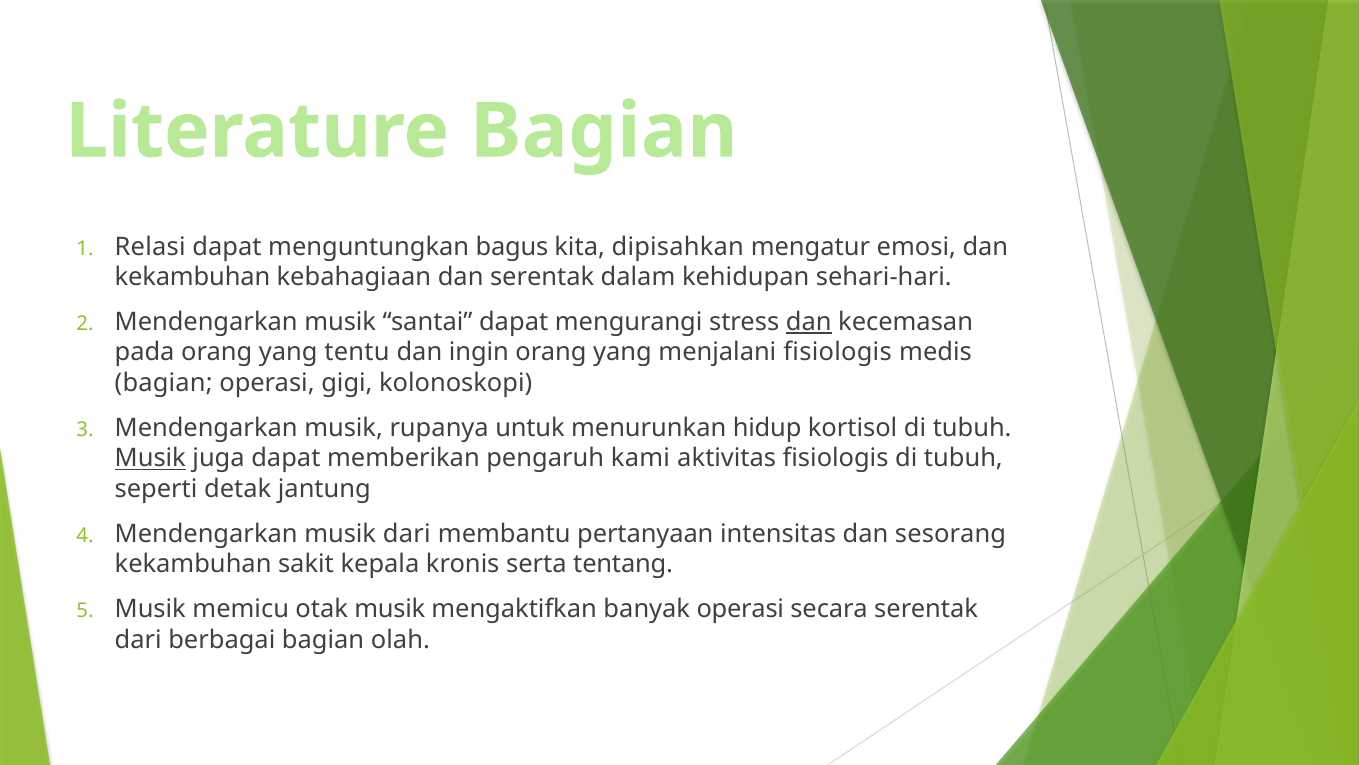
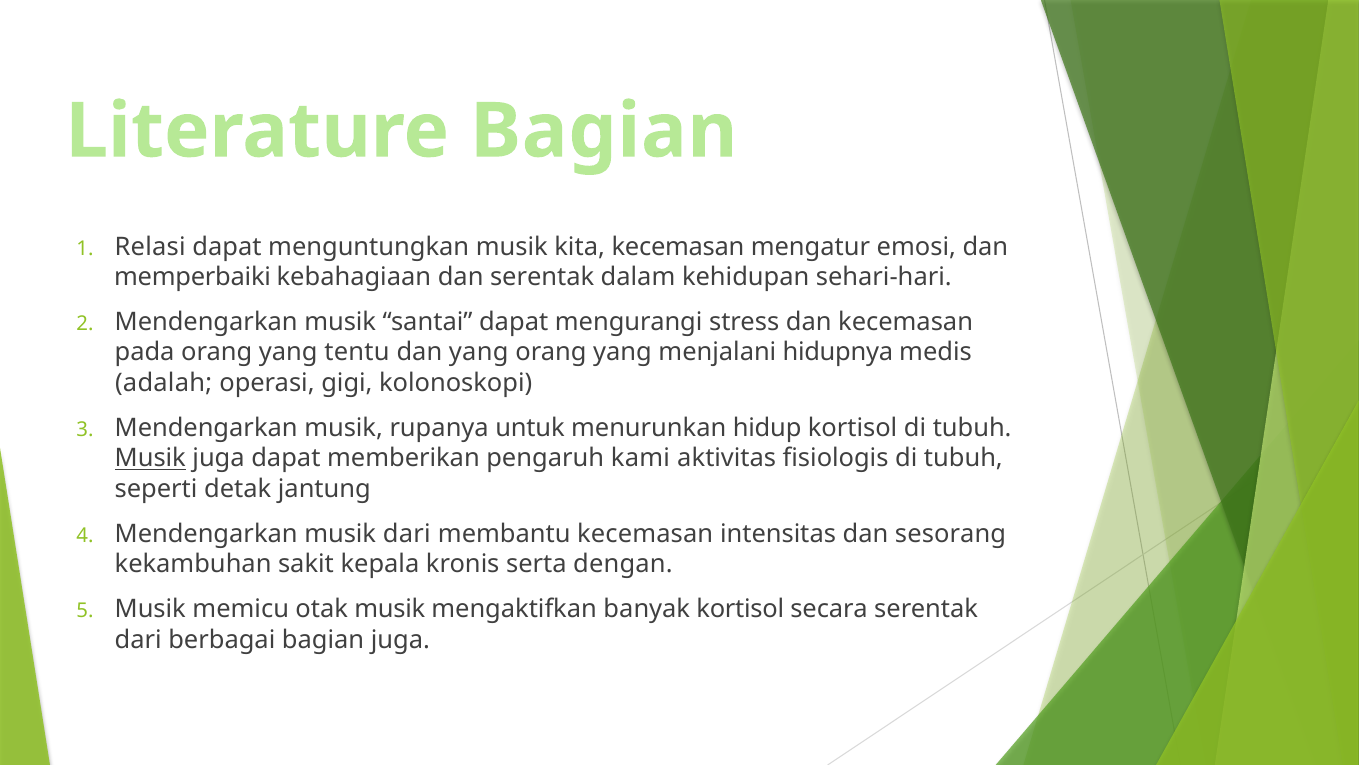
menguntungkan bagus: bagus -> musik
kita dipisahkan: dipisahkan -> kecemasan
kekambuhan at (192, 277): kekambuhan -> memperbaiki
dan at (809, 322) underline: present -> none
dan ingin: ingin -> yang
menjalani fisiologis: fisiologis -> hidupnya
bagian at (164, 383): bagian -> adalah
membantu pertanyaan: pertanyaan -> kecemasan
tentang: tentang -> dengan
banyak operasi: operasi -> kortisol
bagian olah: olah -> juga
